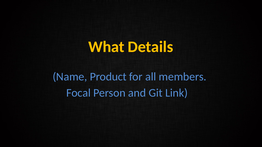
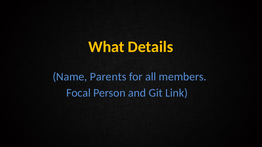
Product: Product -> Parents
